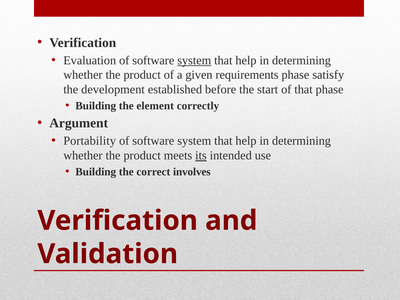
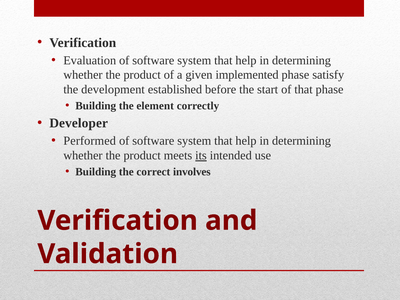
system at (194, 60) underline: present -> none
requirements: requirements -> implemented
Argument: Argument -> Developer
Portability: Portability -> Performed
